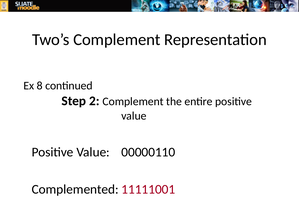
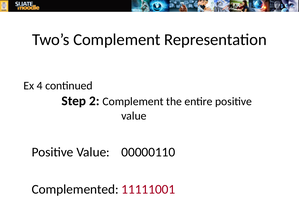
8: 8 -> 4
